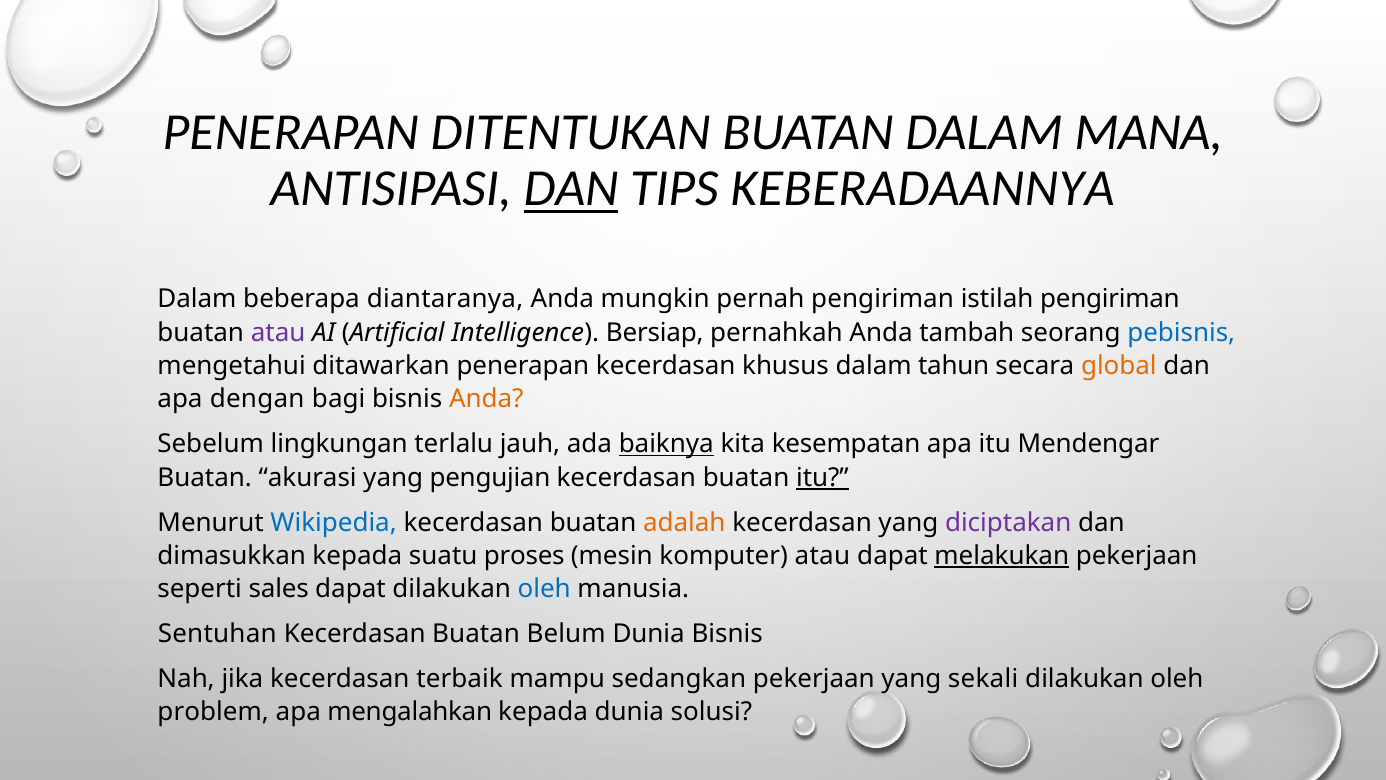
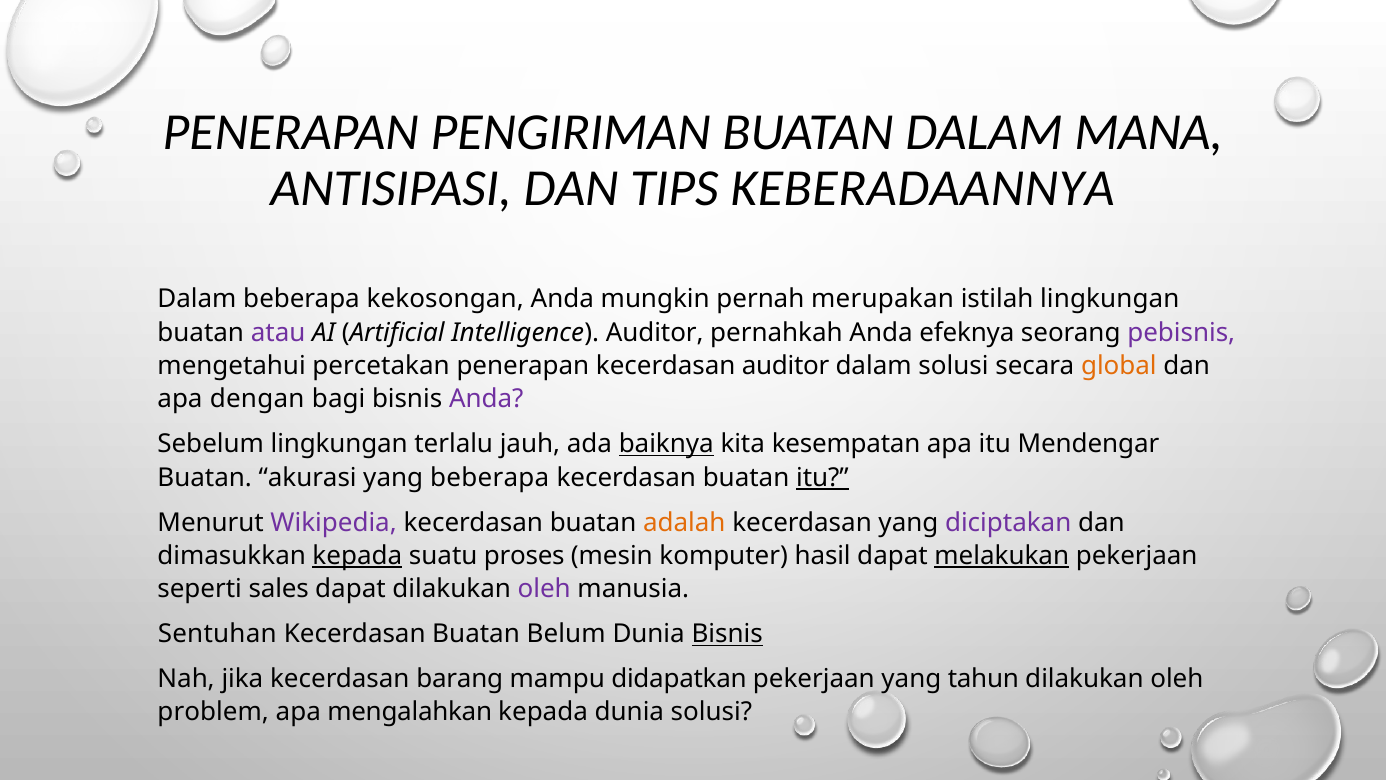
DITENTUKAN: DITENTUKAN -> PENGIRIMAN
DAN at (571, 189) underline: present -> none
diantaranya: diantaranya -> kekosongan
pernah pengiriman: pengiriman -> merupakan
istilah pengiriman: pengiriman -> lingkungan
Intelligence Bersiap: Bersiap -> Auditor
tambah: tambah -> efeknya
pebisnis colour: blue -> purple
ditawarkan: ditawarkan -> percetakan
kecerdasan khusus: khusus -> auditor
dalam tahun: tahun -> solusi
Anda at (486, 399) colour: orange -> purple
yang pengujian: pengujian -> beberapa
Wikipedia colour: blue -> purple
kepada at (357, 556) underline: none -> present
komputer atau: atau -> hasil
oleh at (544, 589) colour: blue -> purple
Bisnis at (727, 634) underline: none -> present
terbaik: terbaik -> barang
sedangkan: sedangkan -> didapatkan
sekali: sekali -> tahun
